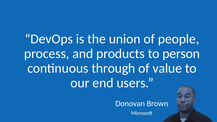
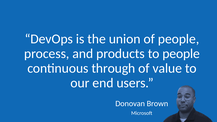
to person: person -> people
